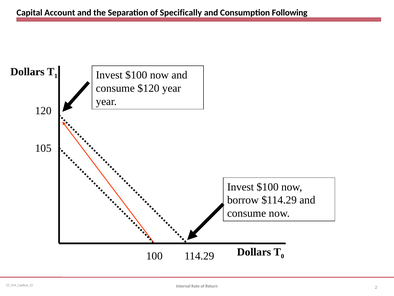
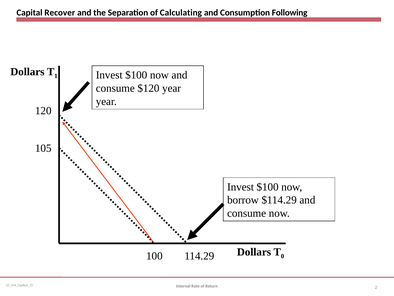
Account: Account -> Recover
Specifically: Specifically -> Calculating
